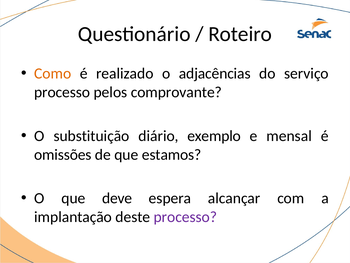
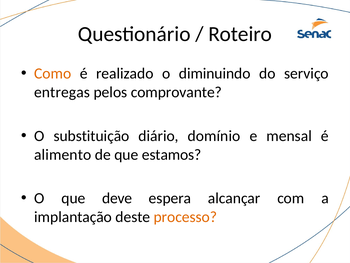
adjacências: adjacências -> diminuindo
processo at (62, 92): processo -> entregas
exemplo: exemplo -> domínio
omissões: omissões -> alimento
processo at (185, 217) colour: purple -> orange
